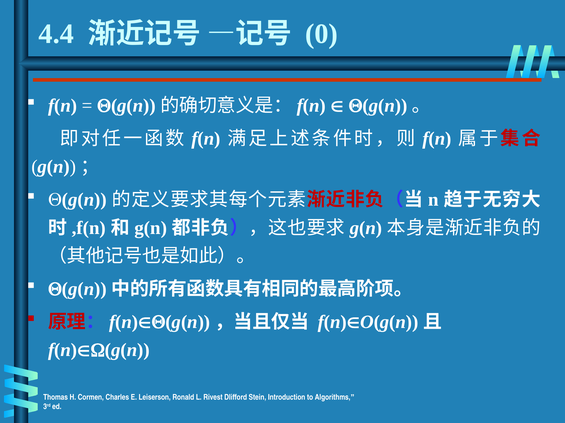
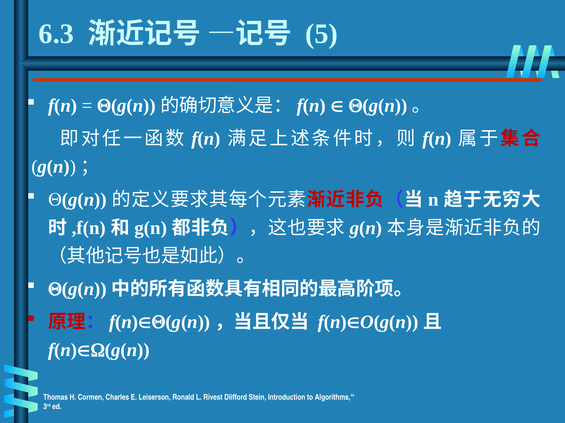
4.4: 4.4 -> 6.3
0: 0 -> 5
